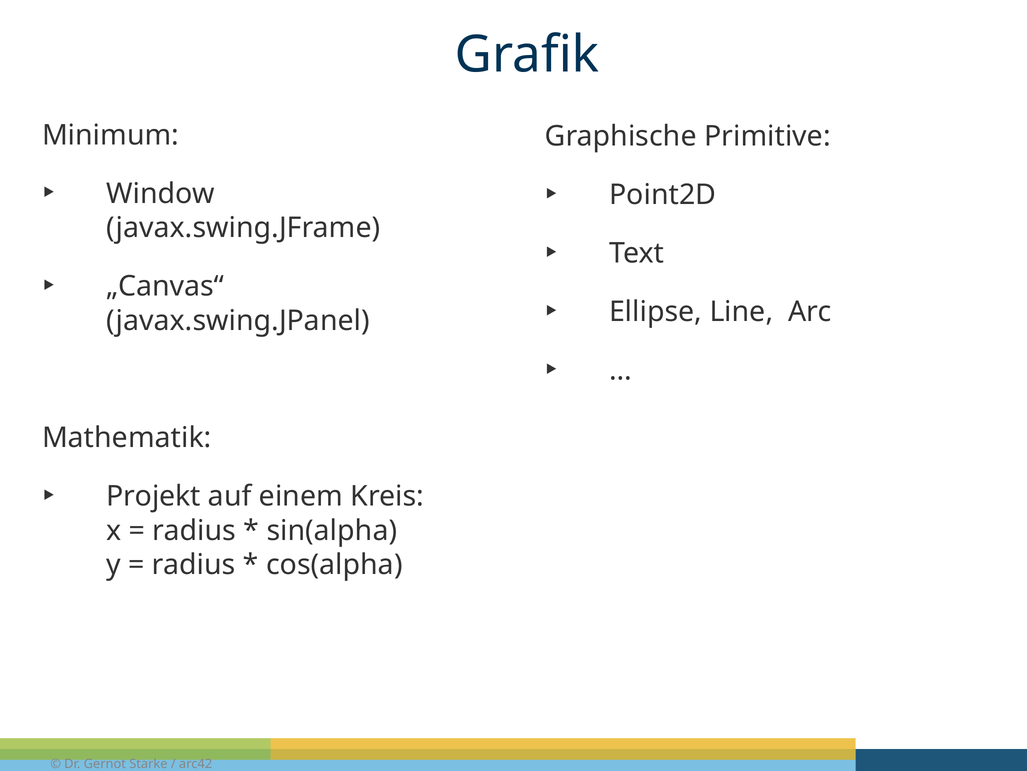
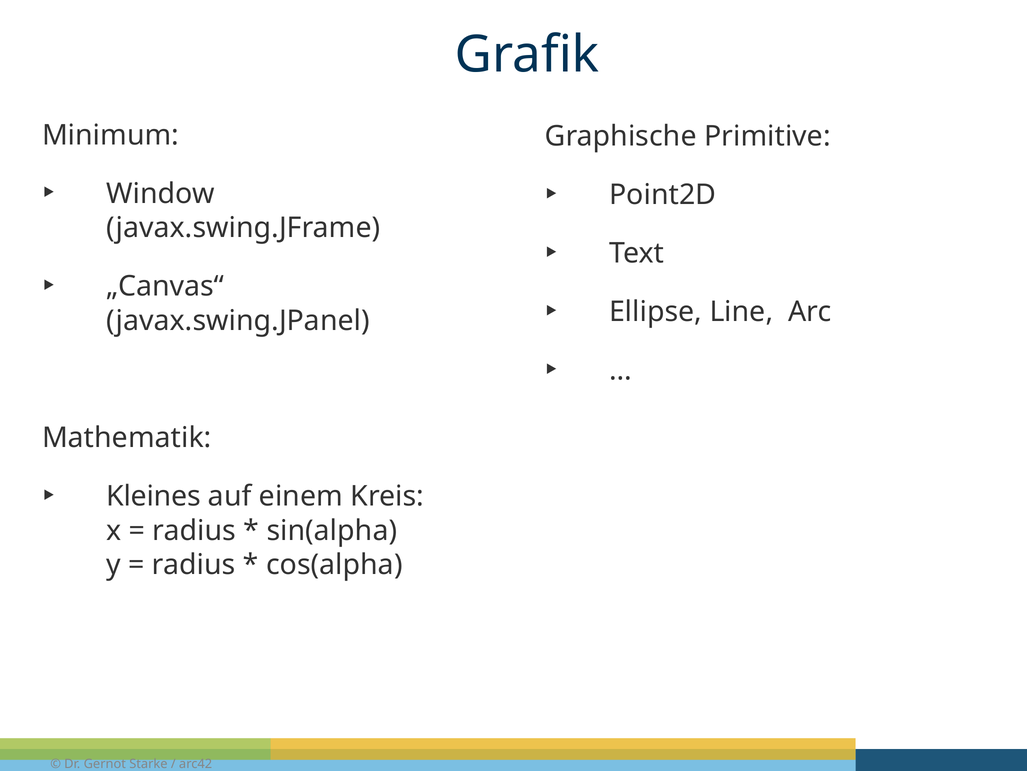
Projekt: Projekt -> Kleines
